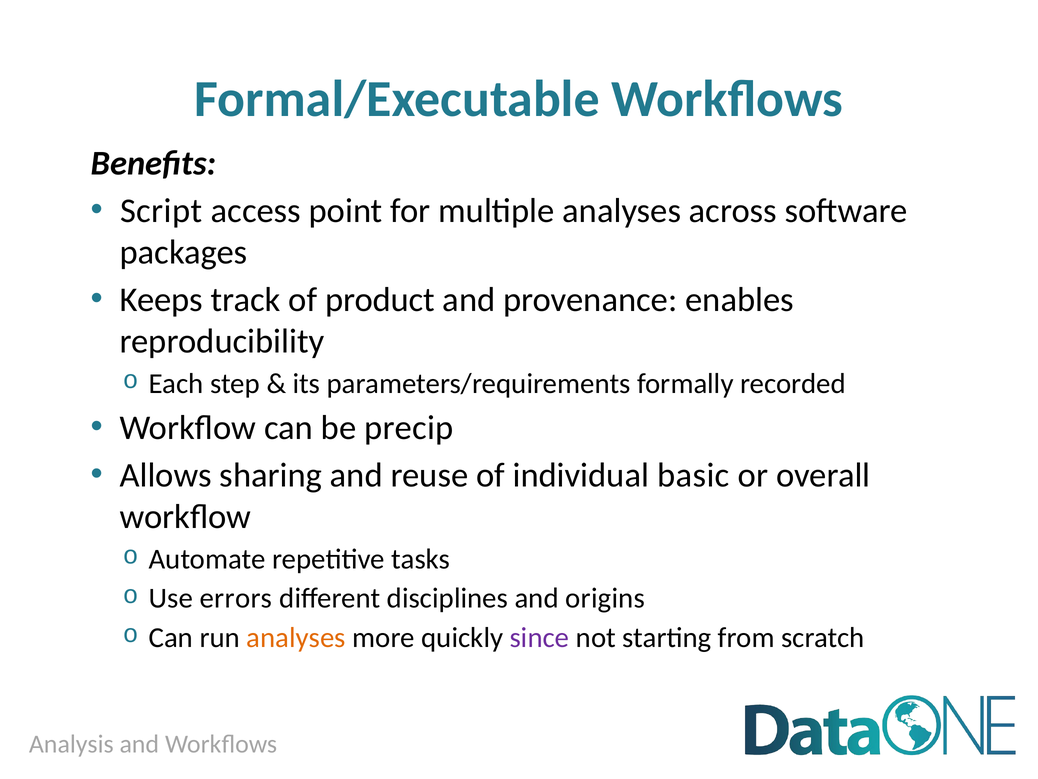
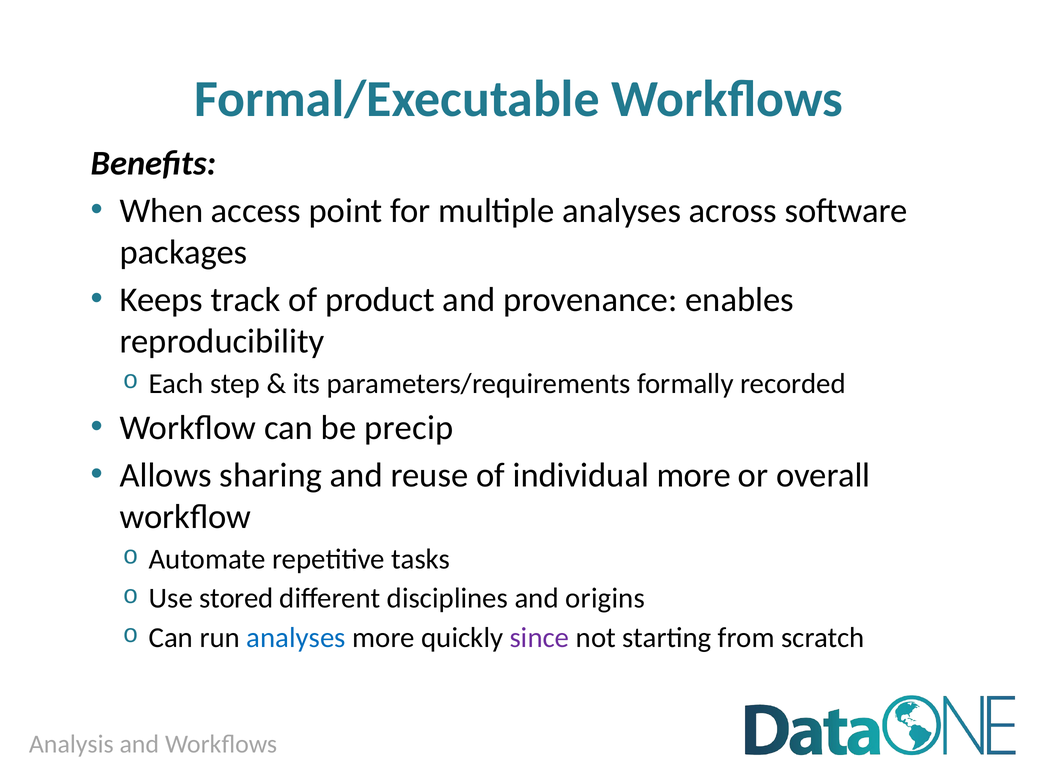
Script: Script -> When
individual basic: basic -> more
errors: errors -> stored
analyses at (296, 637) colour: orange -> blue
